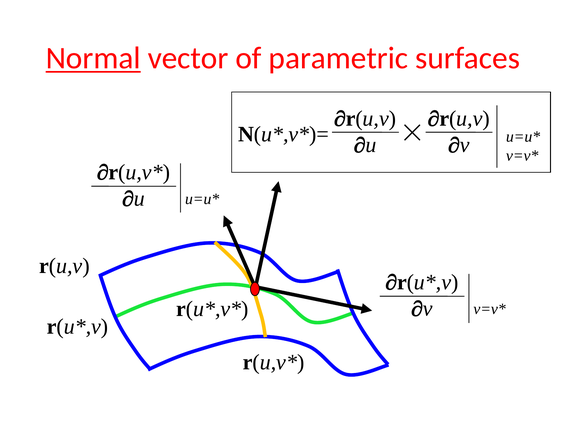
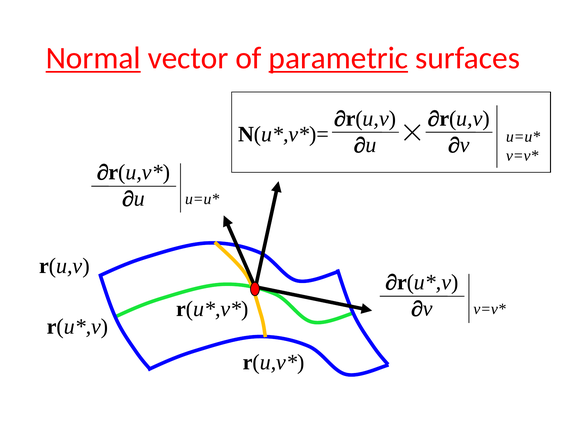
parametric underline: none -> present
